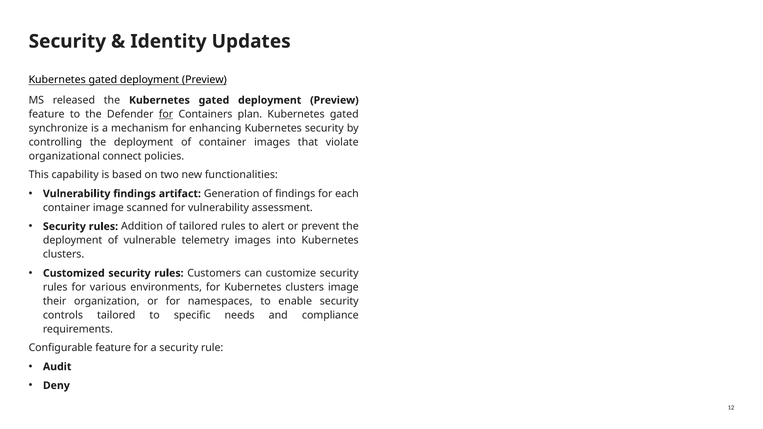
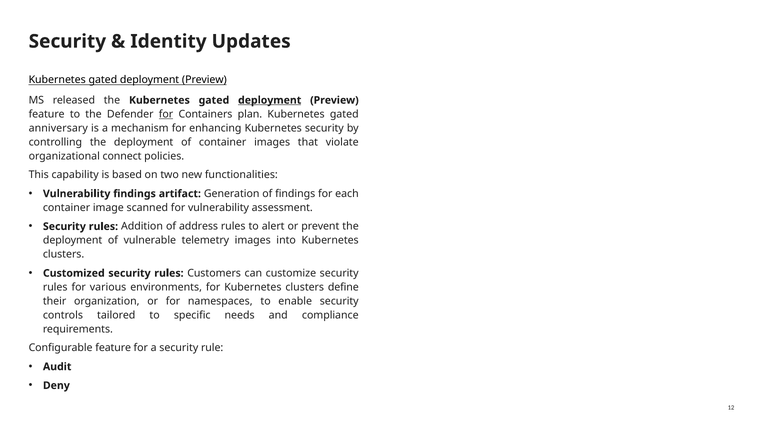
deployment at (270, 100) underline: none -> present
synchronize: synchronize -> anniversary
of tailored: tailored -> address
clusters image: image -> define
